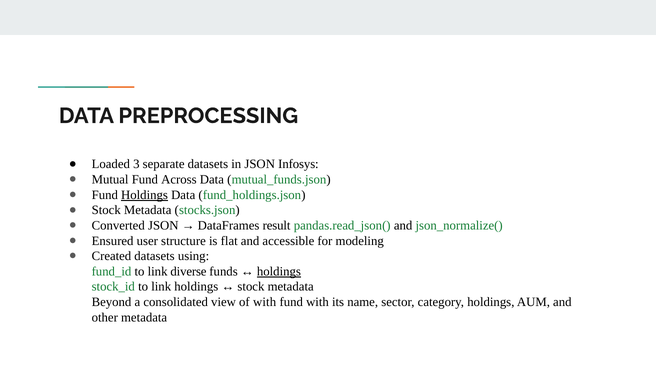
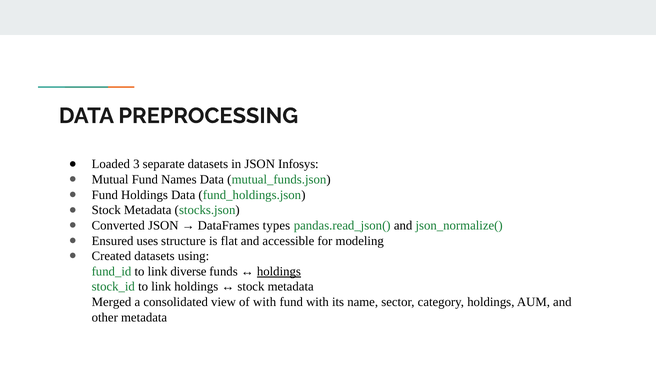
Across: Across -> Names
Holdings at (145, 195) underline: present -> none
result: result -> types
user: user -> uses
Beyond: Beyond -> Merged
